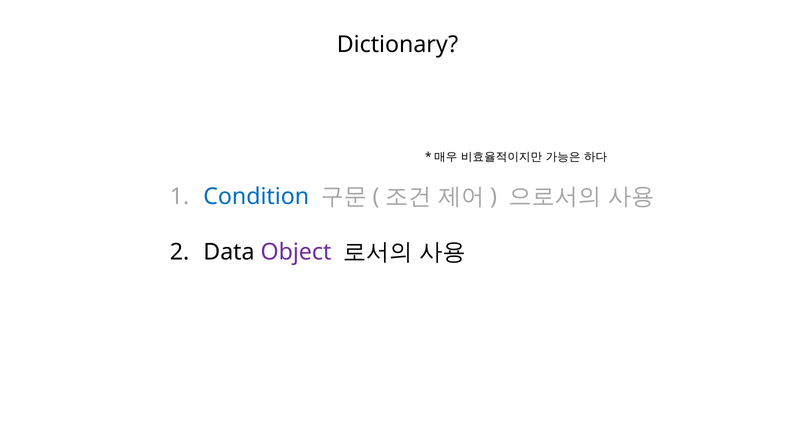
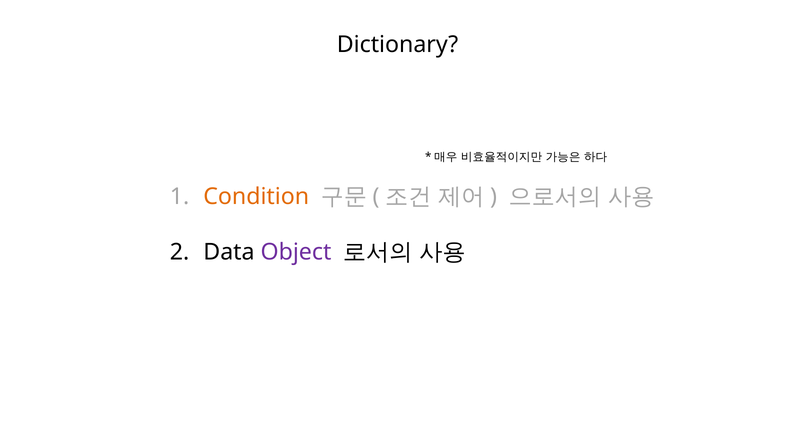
Condition colour: blue -> orange
